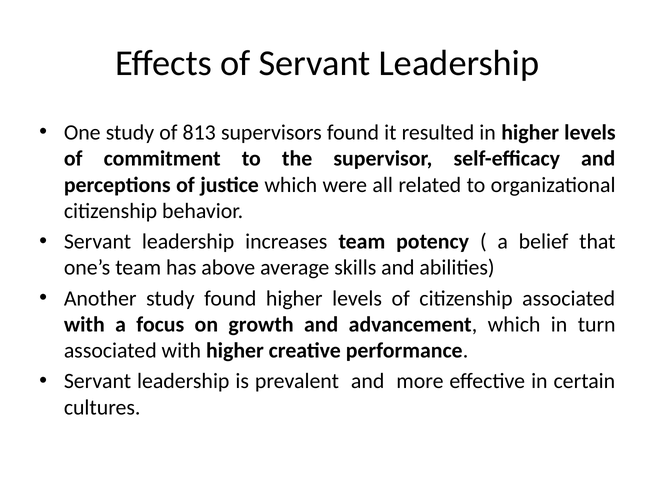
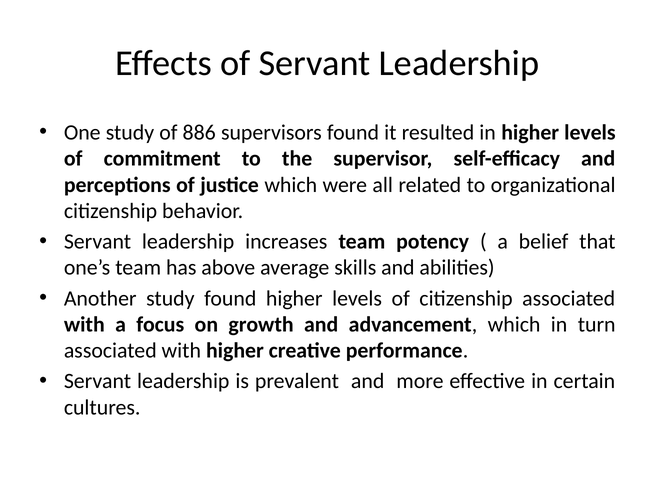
813: 813 -> 886
